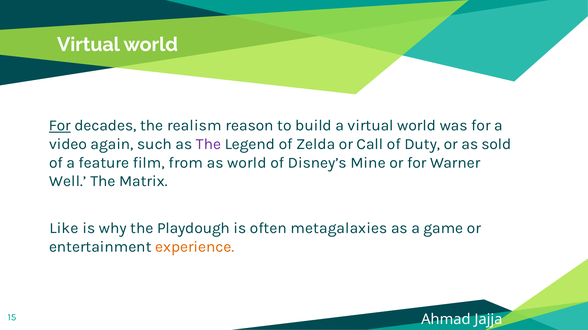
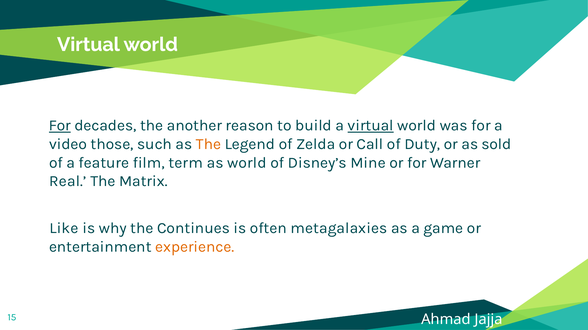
realism: realism -> another
virtual at (371, 126) underline: none -> present
again: again -> those
The at (208, 144) colour: purple -> orange
from: from -> term
Well: Well -> Real
Playdough: Playdough -> Continues
